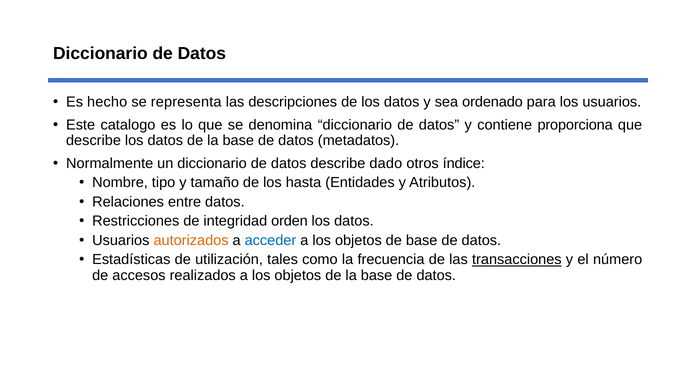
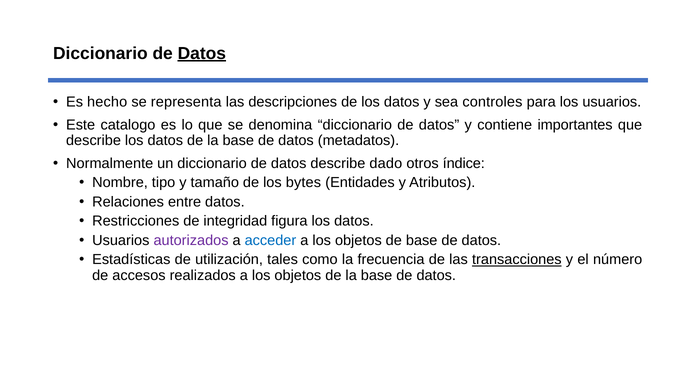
Datos at (202, 53) underline: none -> present
ordenado: ordenado -> controles
proporciona: proporciona -> importantes
hasta: hasta -> bytes
orden: orden -> figura
autorizados colour: orange -> purple
